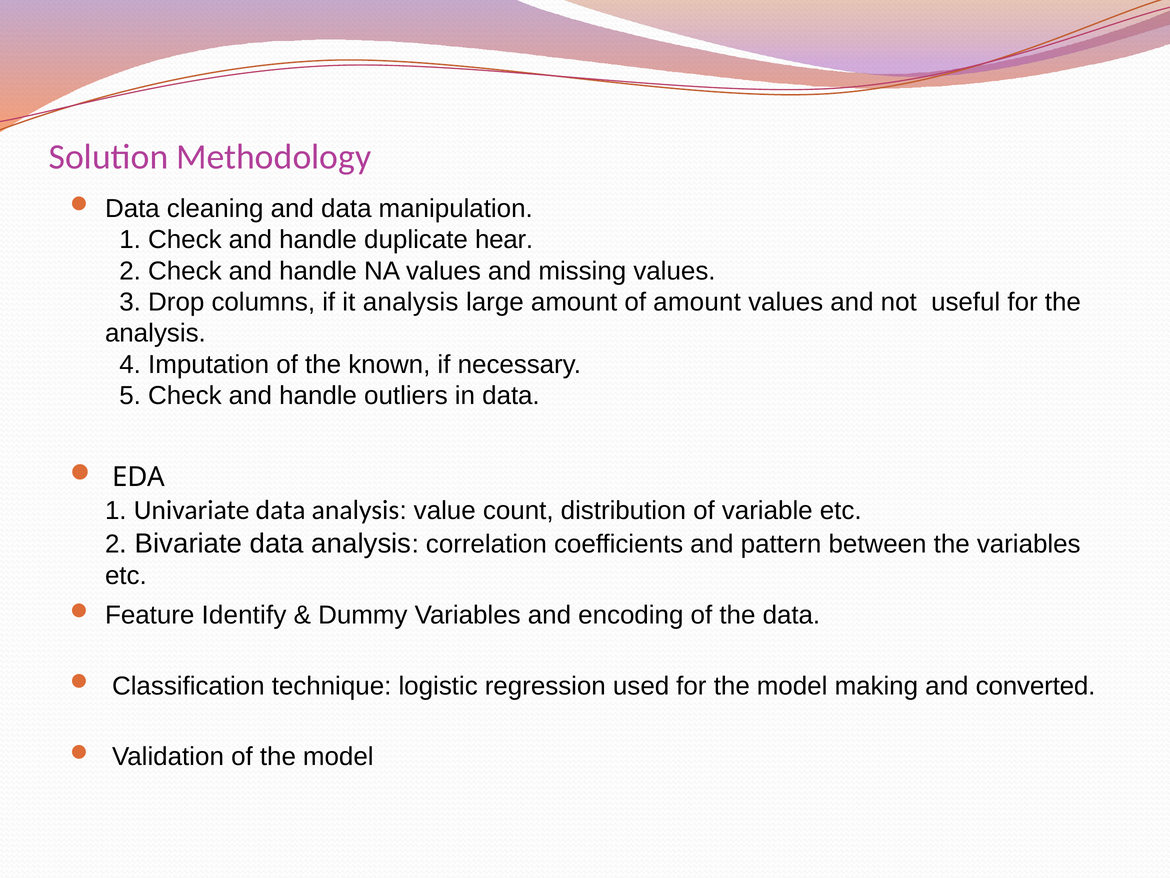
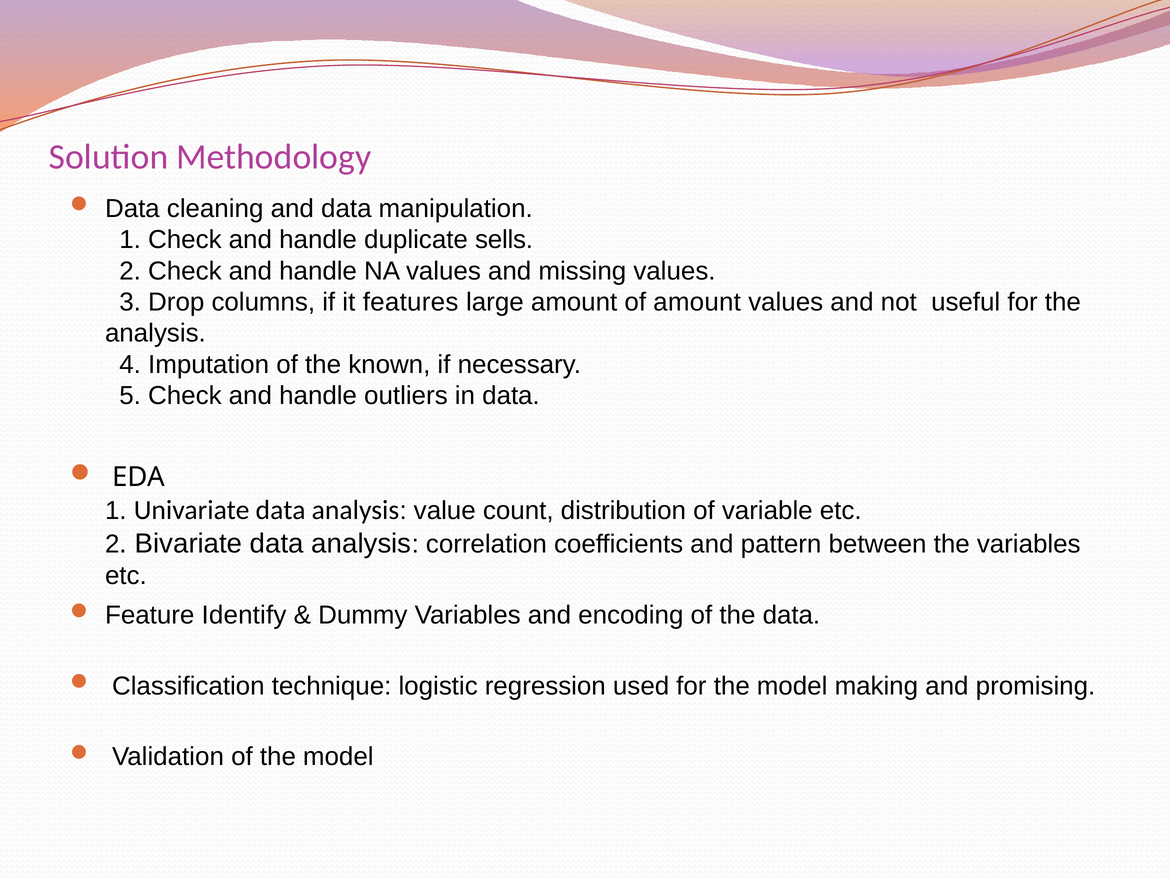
hear: hear -> sells
it analysis: analysis -> features
converted: converted -> promising
